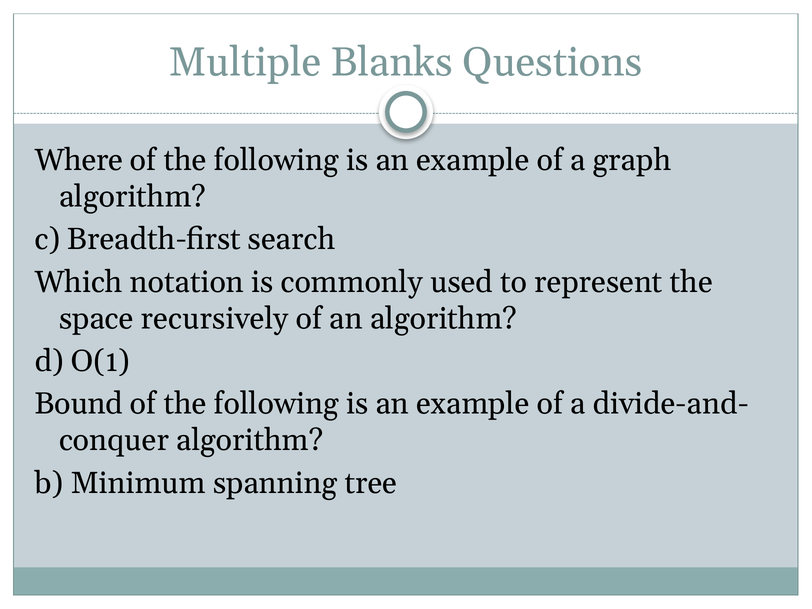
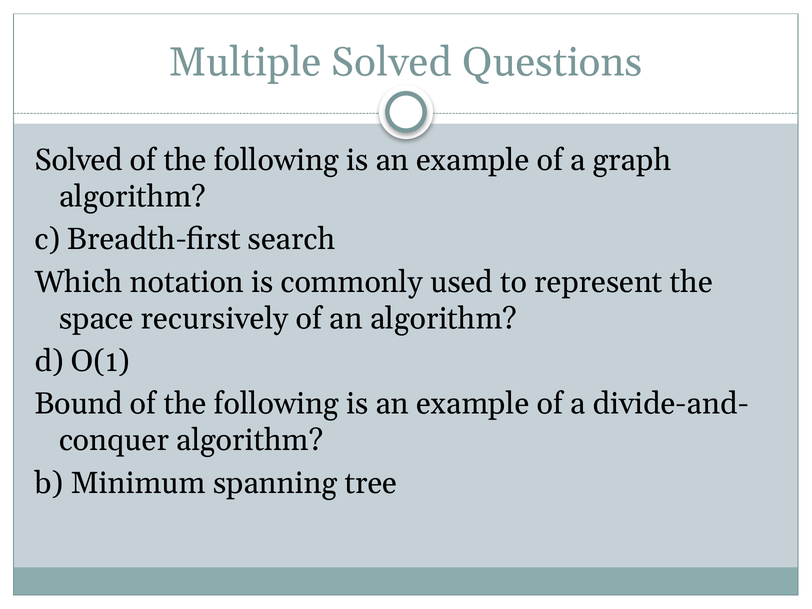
Multiple Blanks: Blanks -> Solved
Where at (79, 160): Where -> Solved
